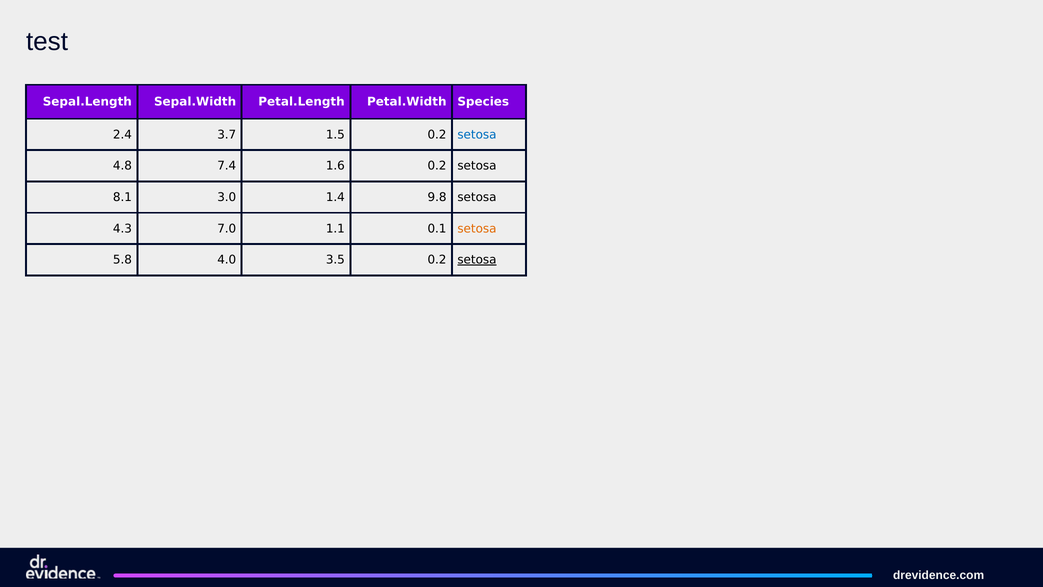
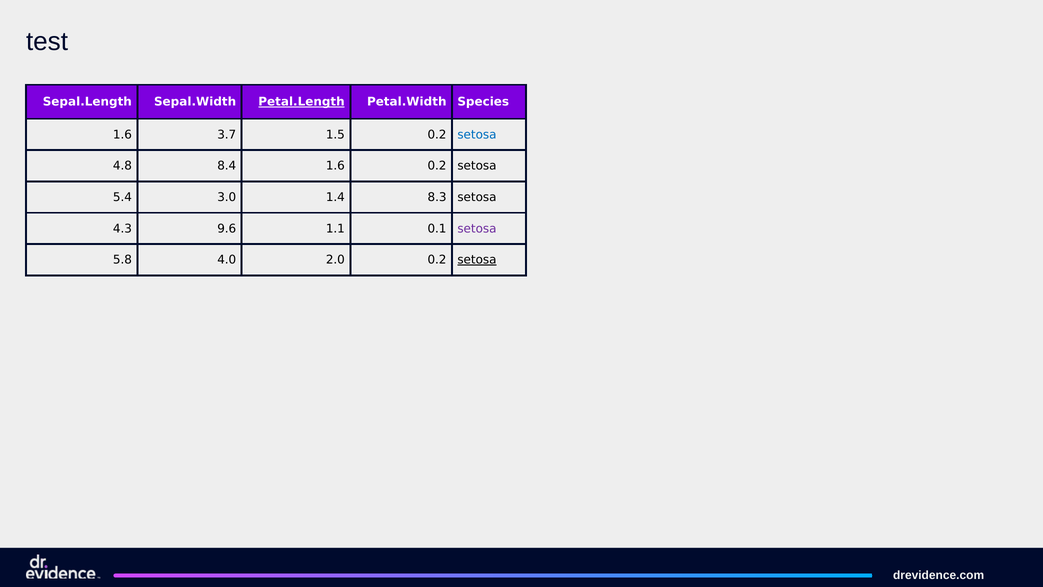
Petal.Length underline: none -> present
2.4 at (122, 135): 2.4 -> 1.6
7.4: 7.4 -> 8.4
8.1: 8.1 -> 5.4
9.8: 9.8 -> 8.3
7.0: 7.0 -> 9.6
setosa at (477, 229) colour: orange -> purple
3.5: 3.5 -> 2.0
